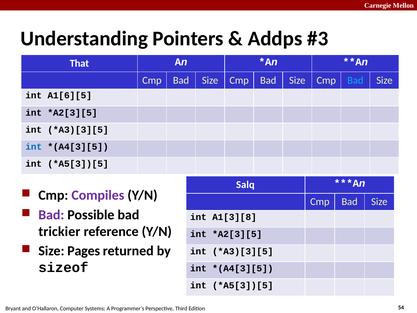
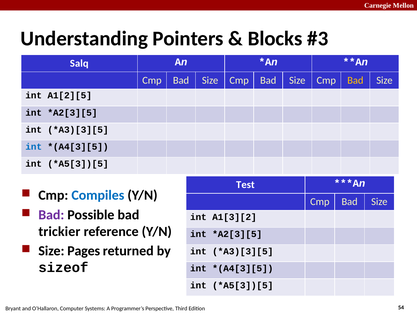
Addps: Addps -> Blocks
That: That -> Salq
Bad at (355, 80) colour: light blue -> yellow
A1[6][5: A1[6][5 -> A1[2][5
Salq: Salq -> Test
Compiles colour: purple -> blue
A1[3][8: A1[3][8 -> A1[3][2
